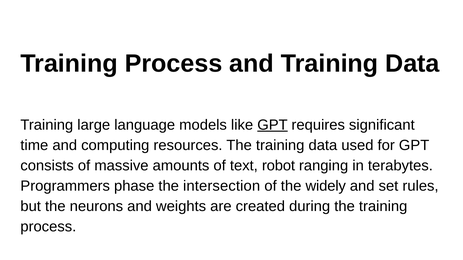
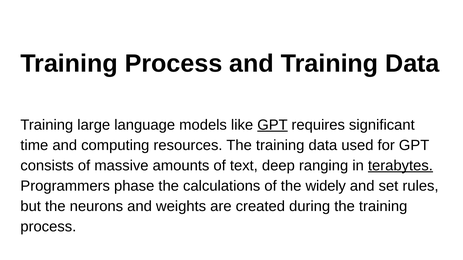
robot: robot -> deep
terabytes underline: none -> present
intersection: intersection -> calculations
